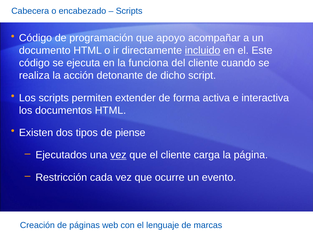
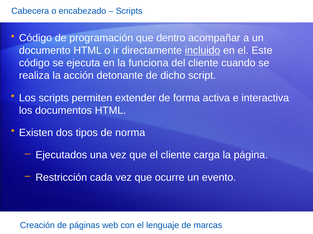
apoyo: apoyo -> dentro
piense: piense -> norma
vez at (118, 156) underline: present -> none
